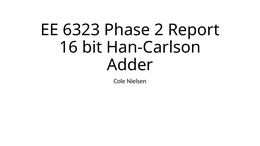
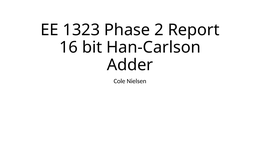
6323: 6323 -> 1323
